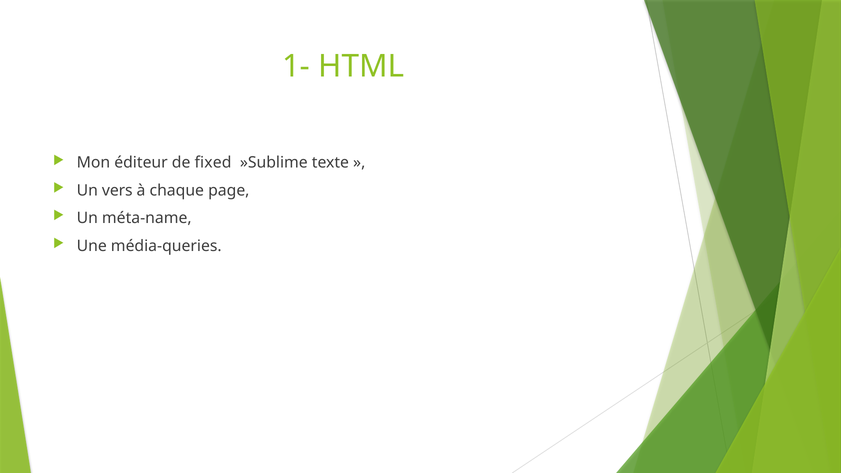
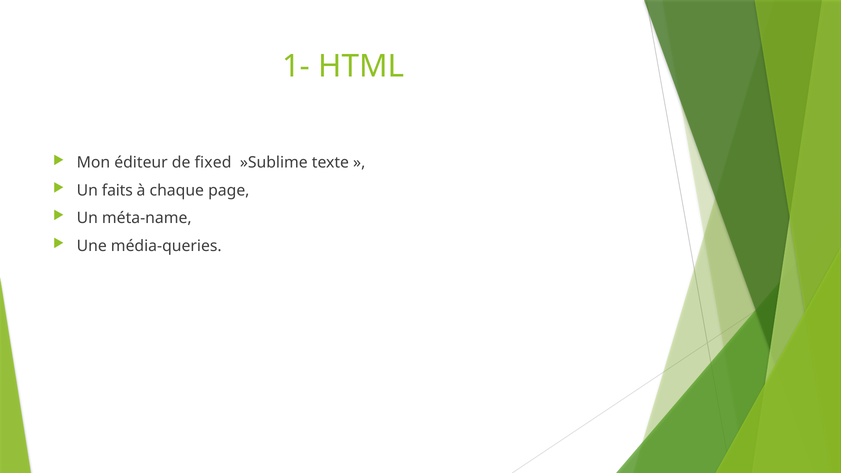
vers: vers -> faits
